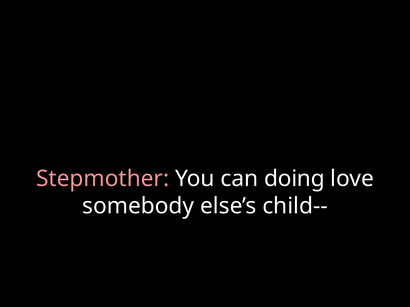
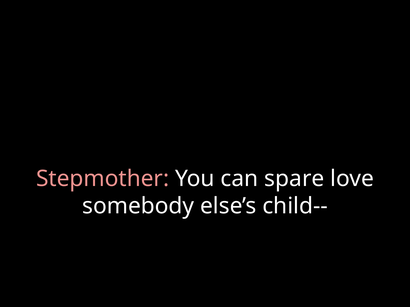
doing: doing -> spare
